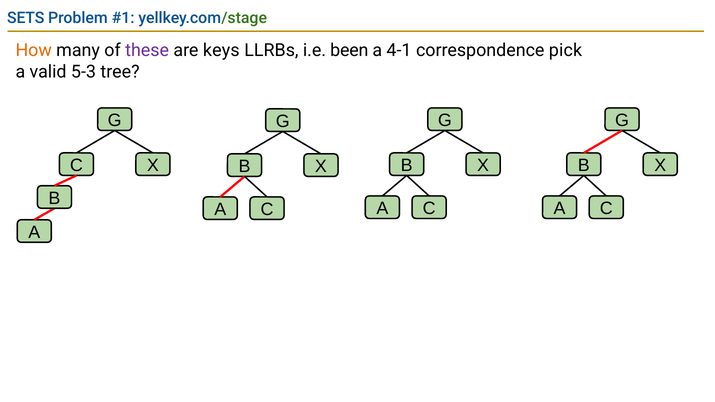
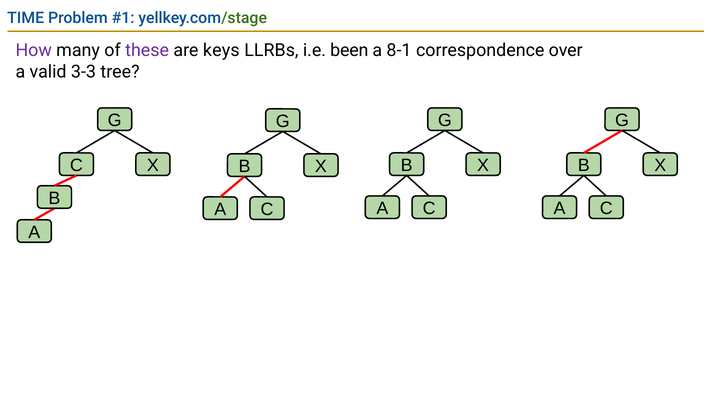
SETS: SETS -> TIME
How colour: orange -> purple
4-1: 4-1 -> 8-1
pick: pick -> over
5-3: 5-3 -> 3-3
